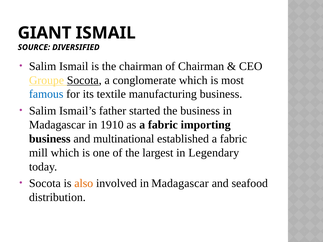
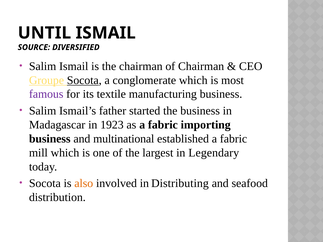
GIANT: GIANT -> UNTIL
famous colour: blue -> purple
1910: 1910 -> 1923
involved in Madagascar: Madagascar -> Distributing
